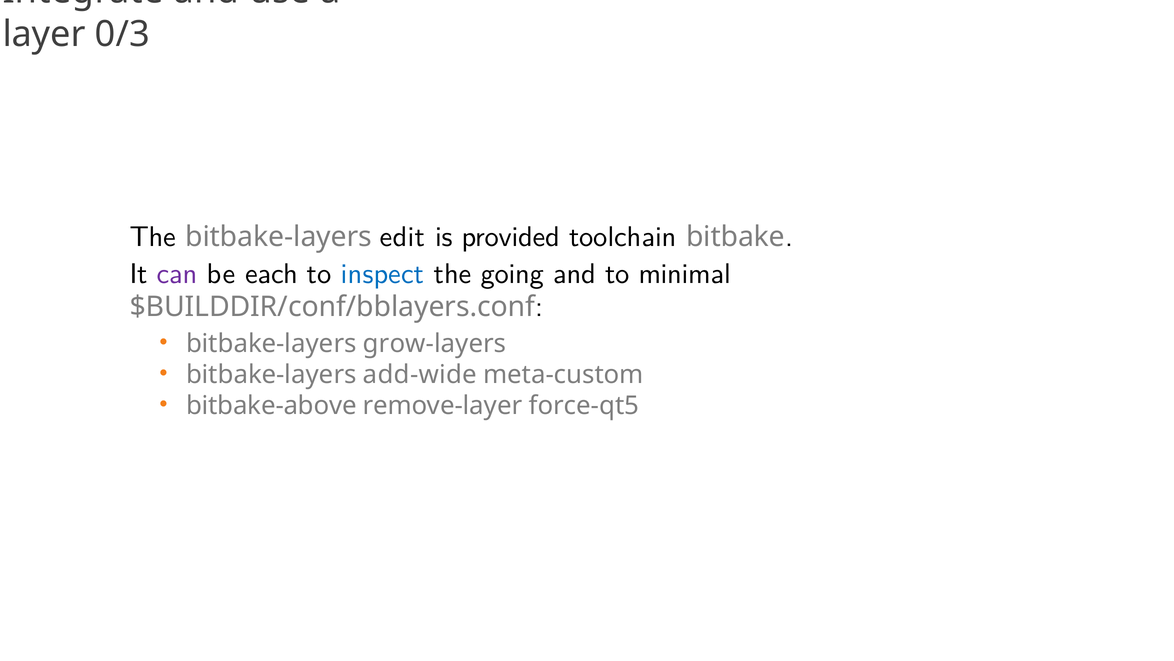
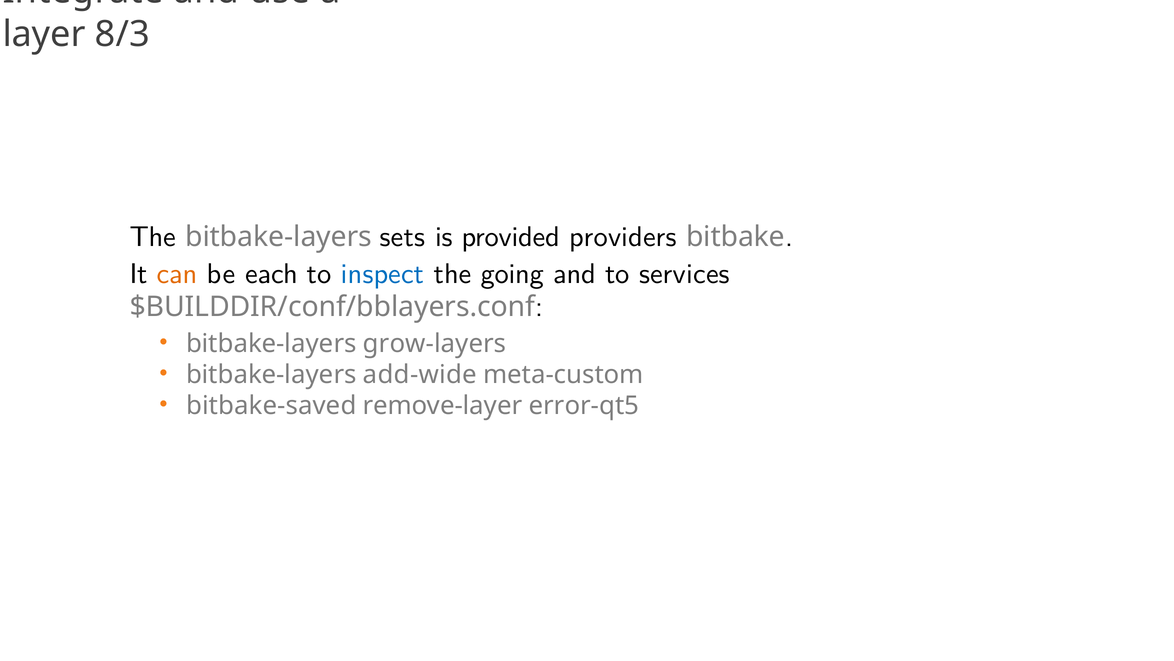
0/3: 0/3 -> 8/3
edit: edit -> sets
toolchain: toolchain -> providers
can colour: purple -> orange
minimal: minimal -> services
bitbake-above: bitbake-above -> bitbake-saved
force-qt5: force-qt5 -> error-qt5
